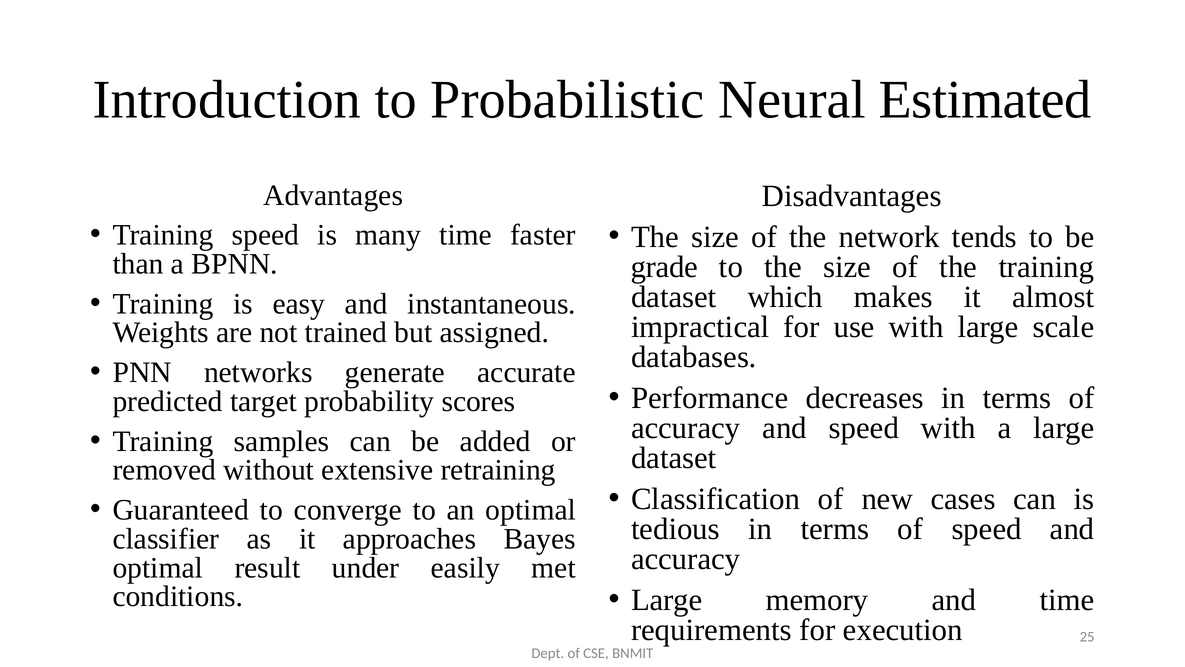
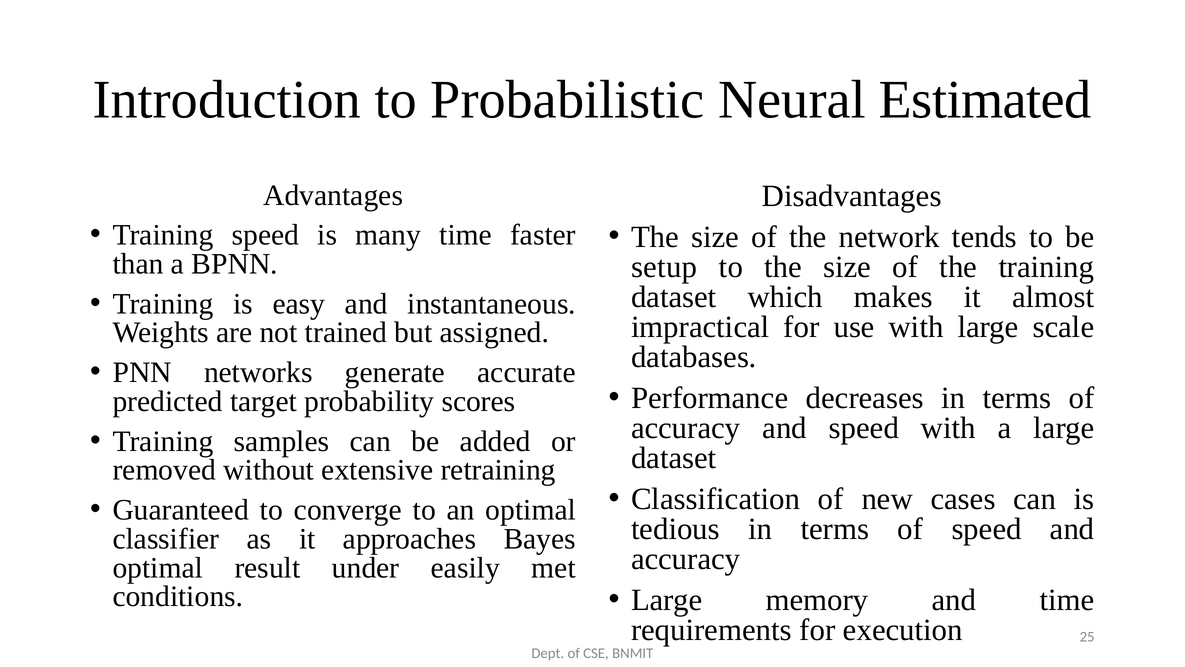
grade: grade -> setup
